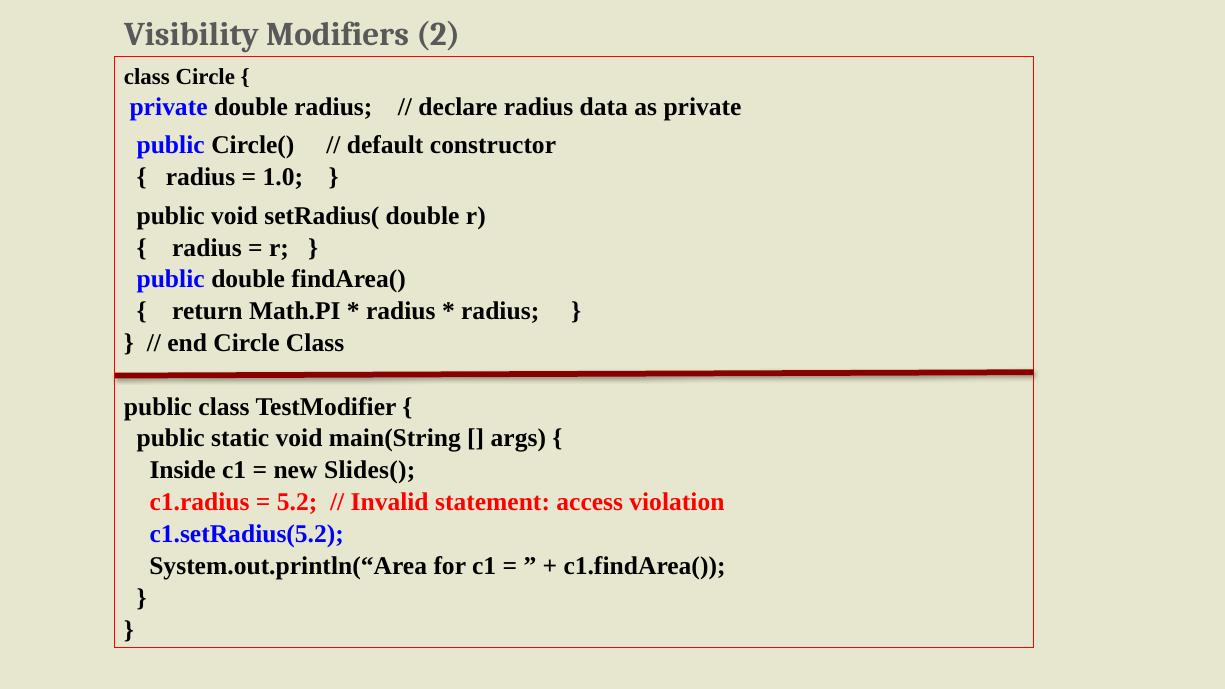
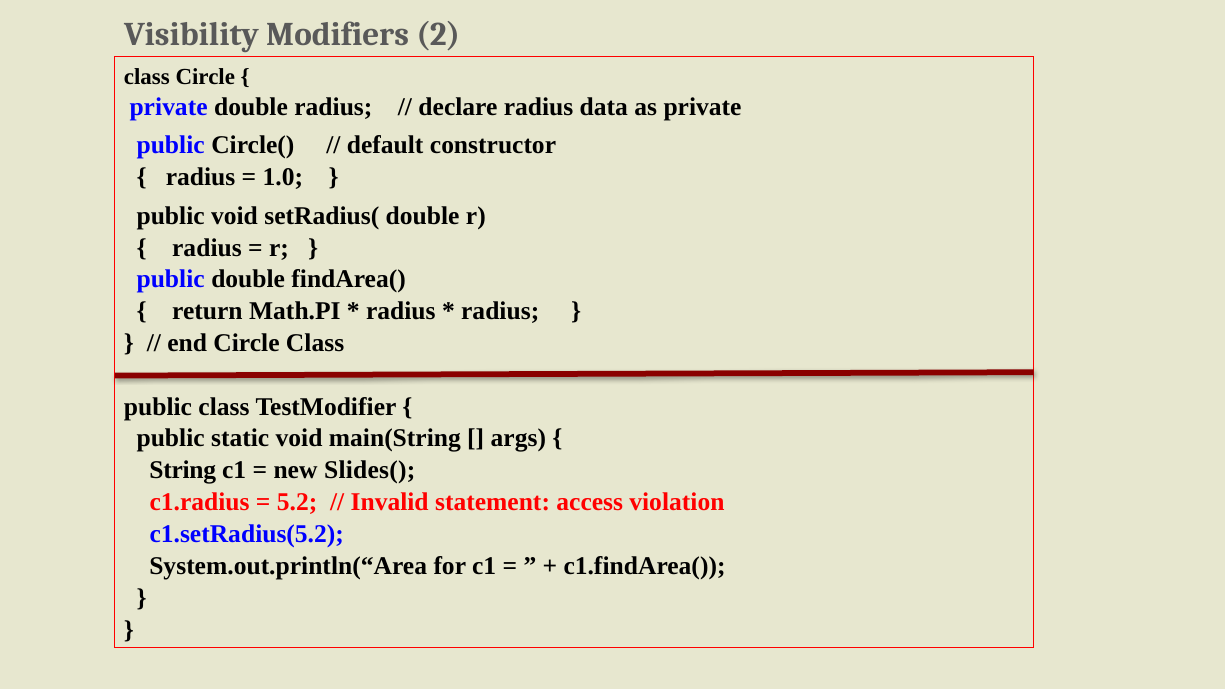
Inside: Inside -> String
